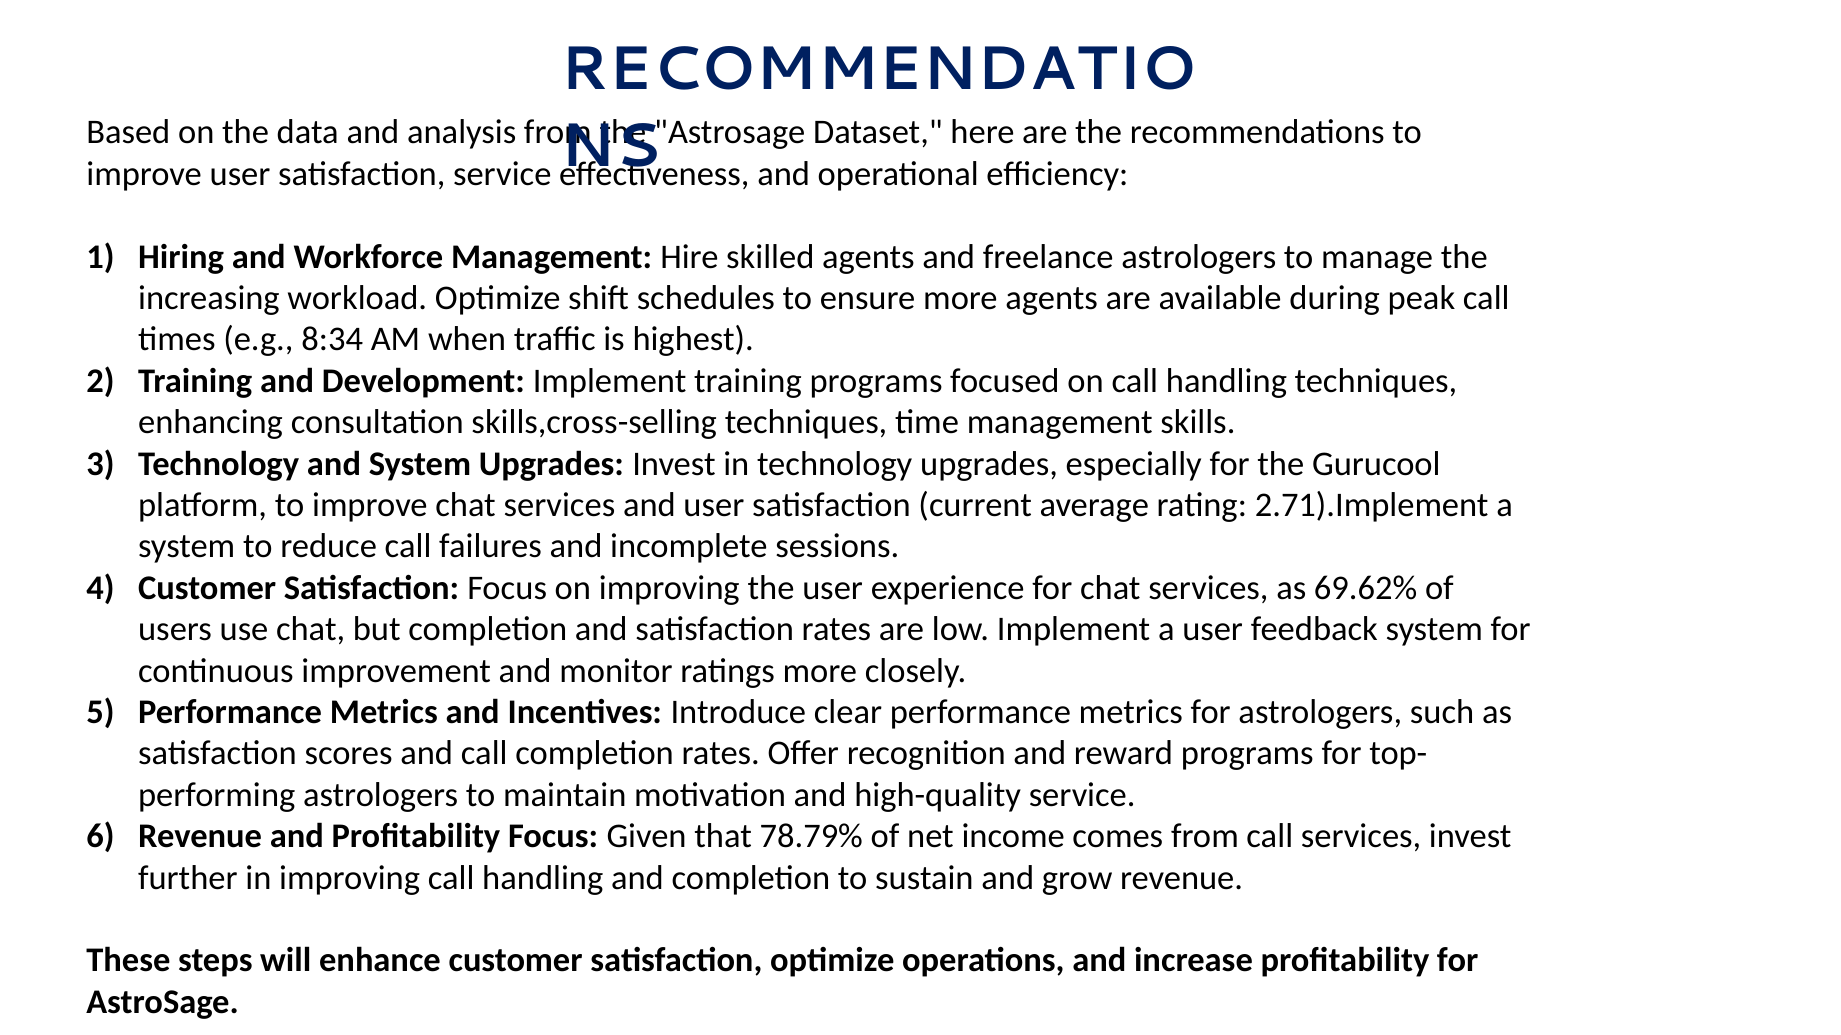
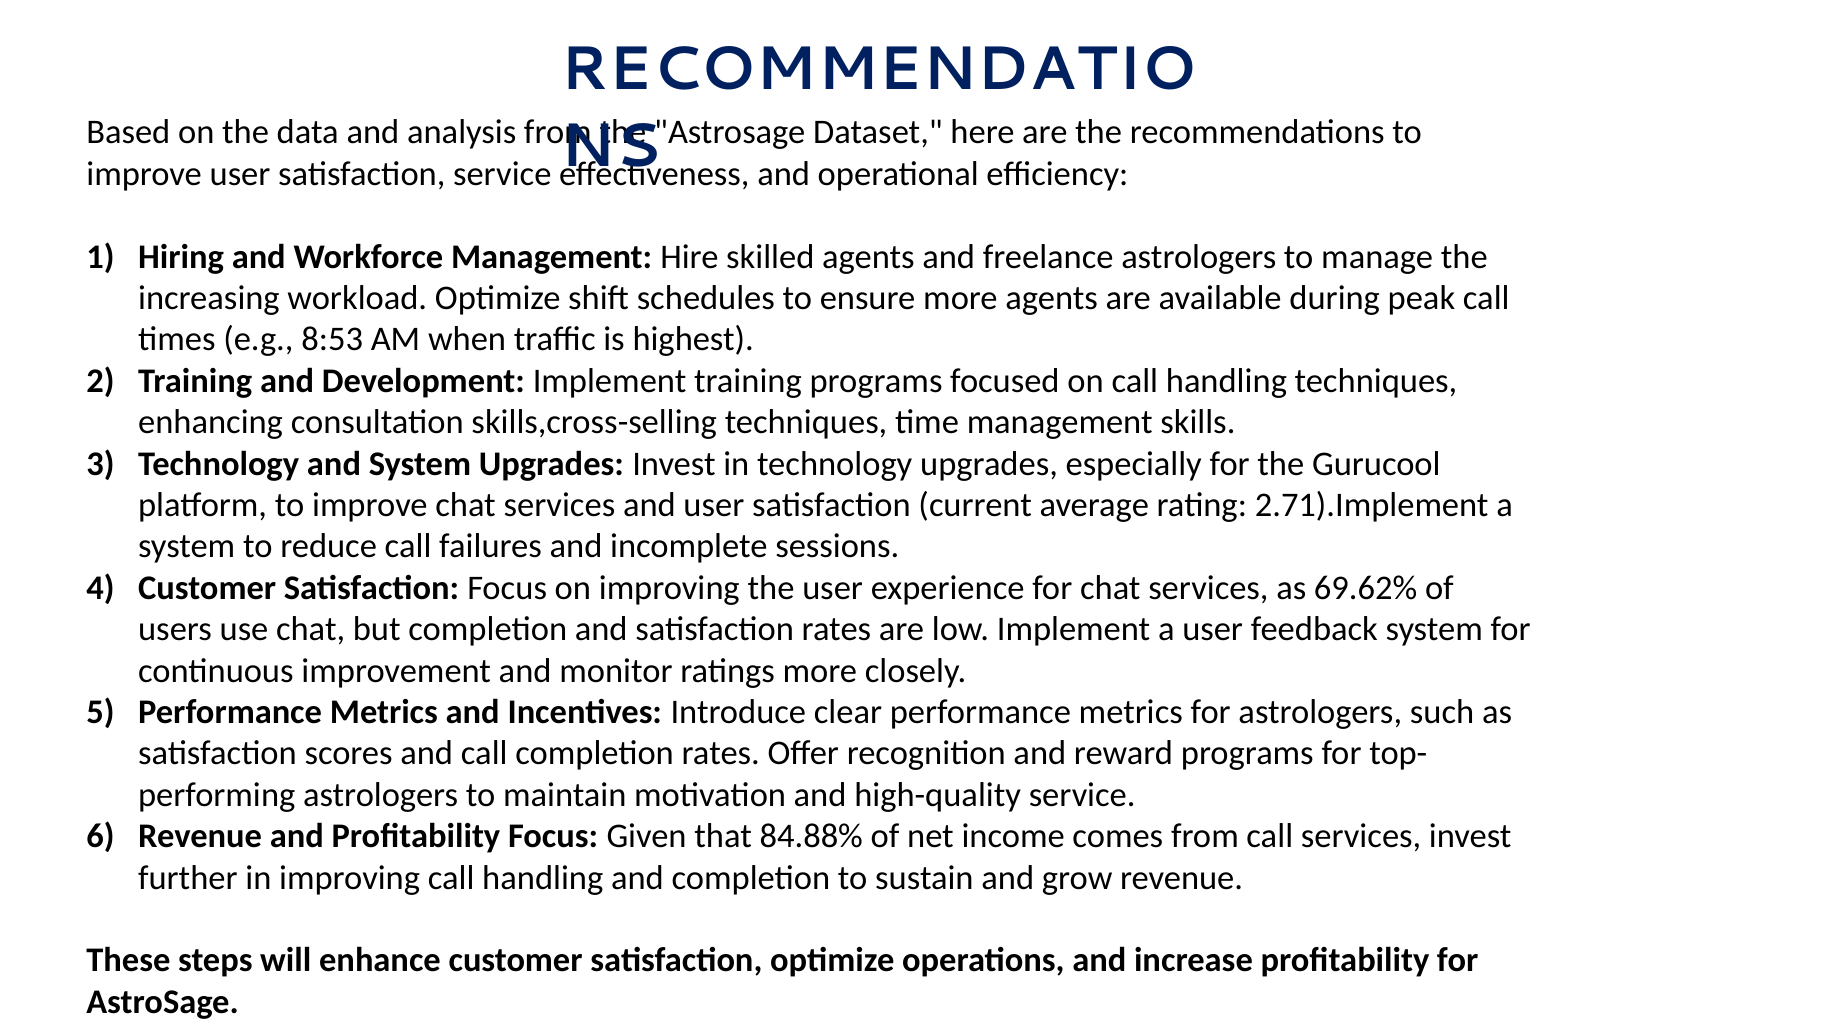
8:34: 8:34 -> 8:53
78.79%: 78.79% -> 84.88%
